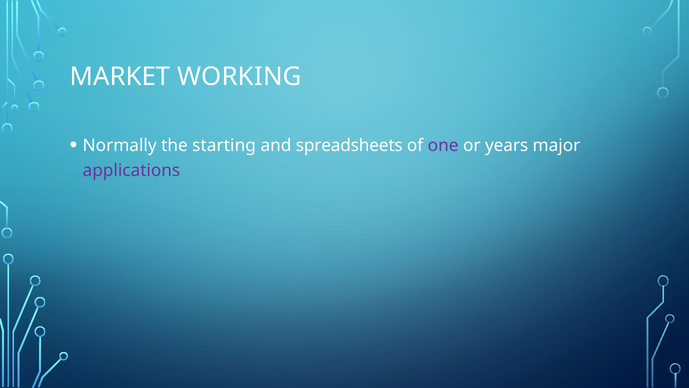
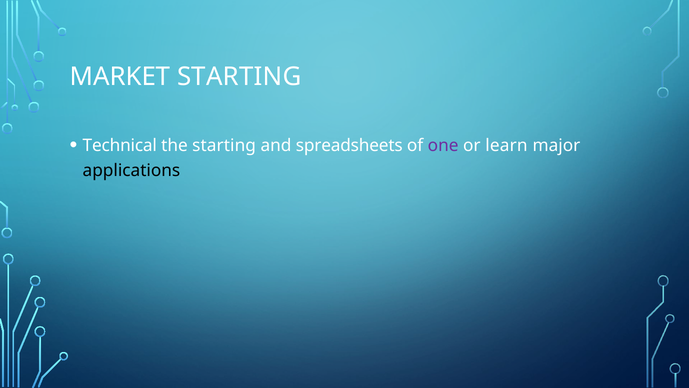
MARKET WORKING: WORKING -> STARTING
Normally: Normally -> Technical
years: years -> learn
applications colour: purple -> black
